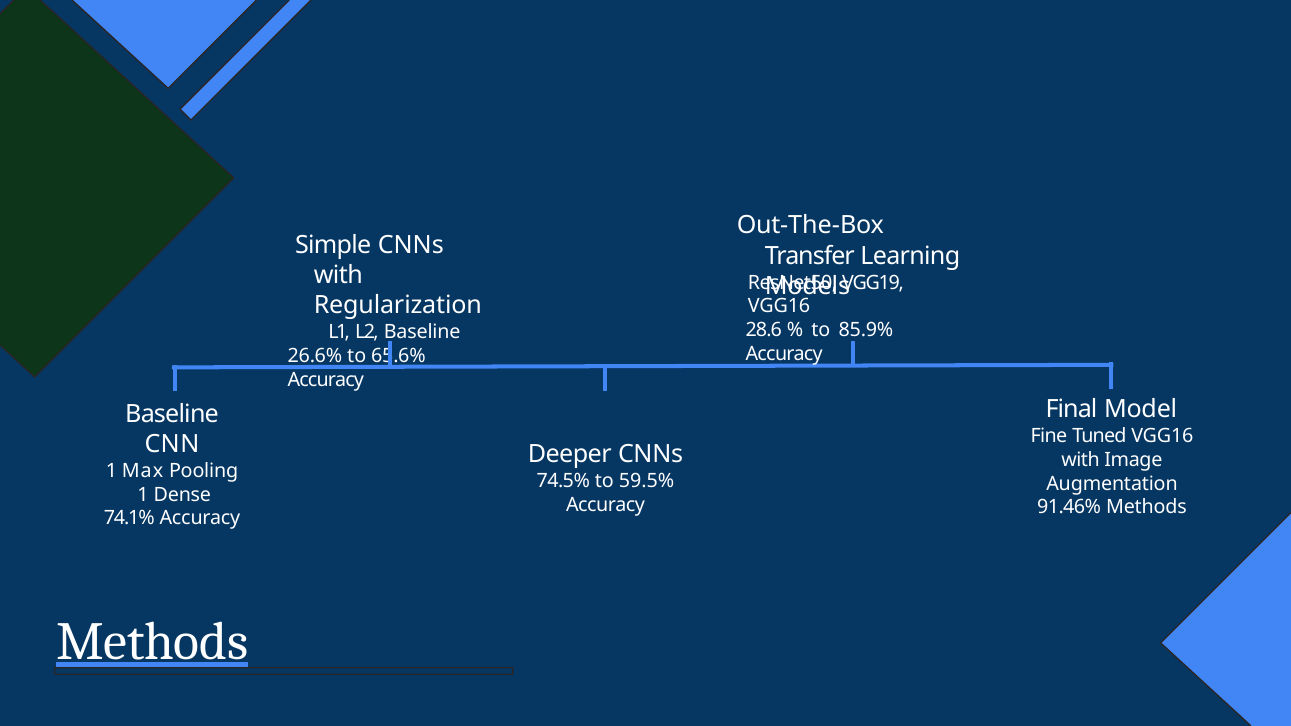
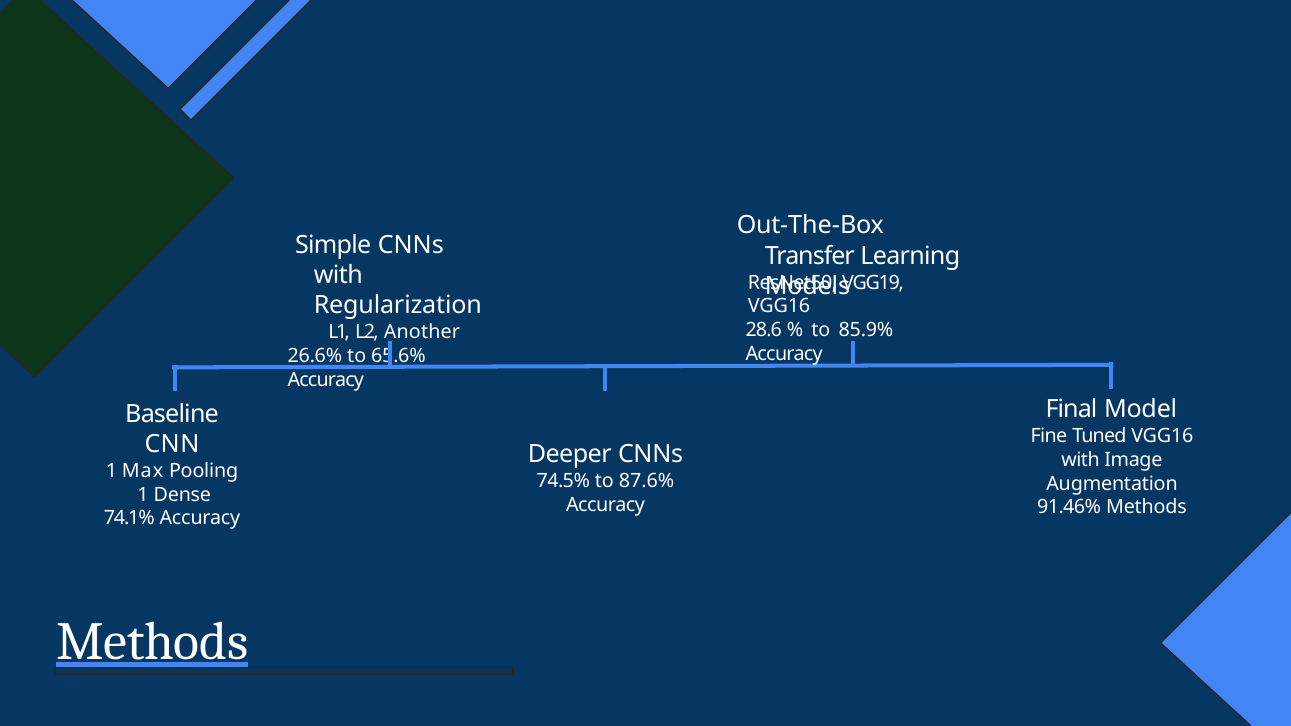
L2 Baseline: Baseline -> Another
59.5%: 59.5% -> 87.6%
